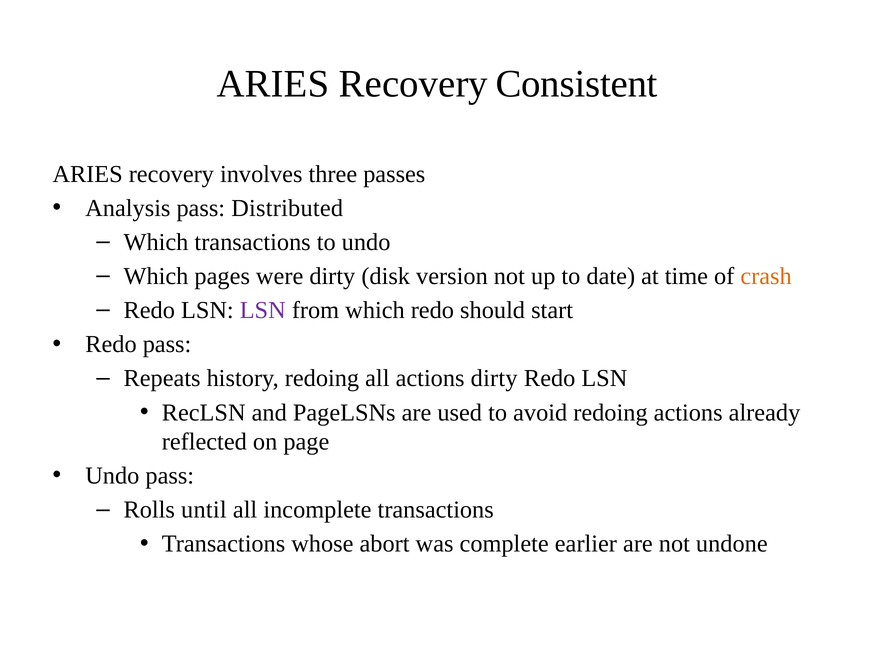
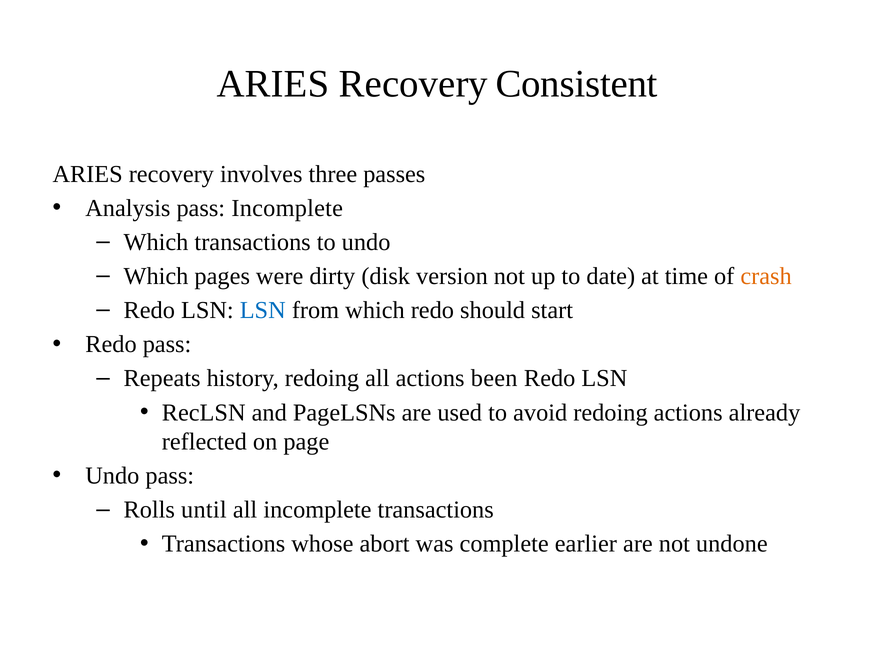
pass Distributed: Distributed -> Incomplete
LSN at (263, 310) colour: purple -> blue
actions dirty: dirty -> been
